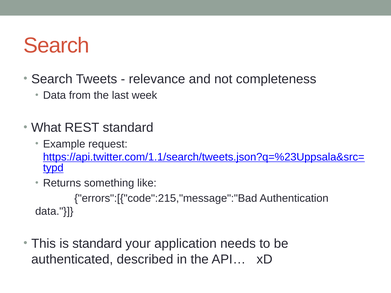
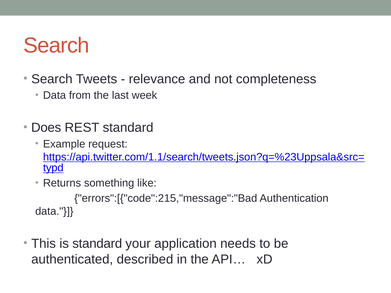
What: What -> Does
